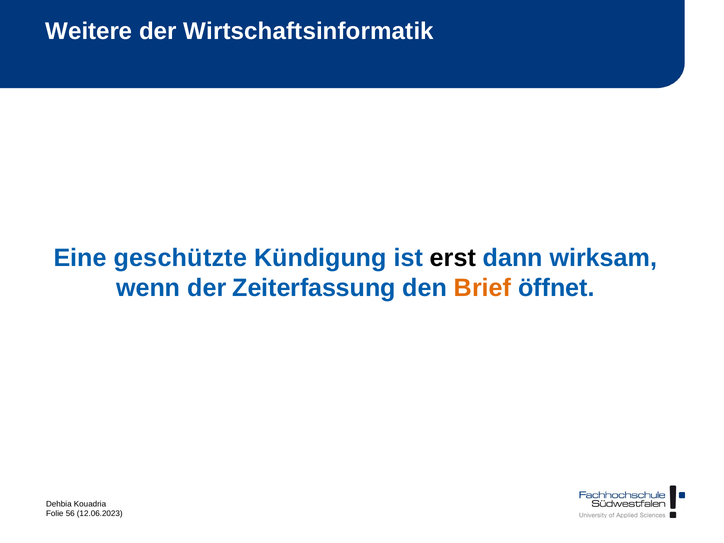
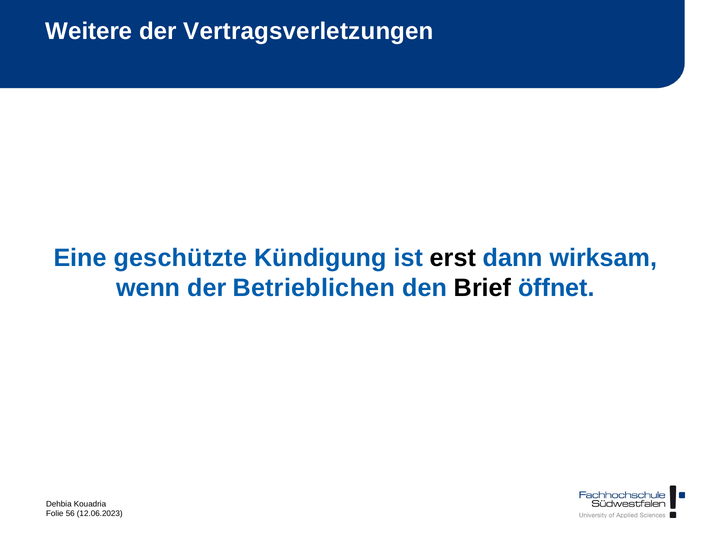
Wirtschaftsinformatik: Wirtschaftsinformatik -> Vertragsverletzungen
Zeiterfassung: Zeiterfassung -> Betrieblichen
Brief colour: orange -> black
